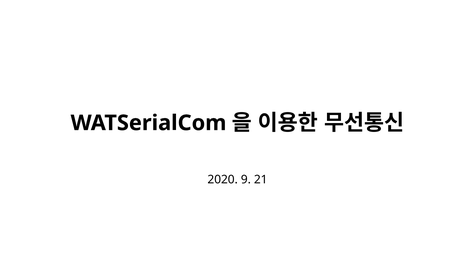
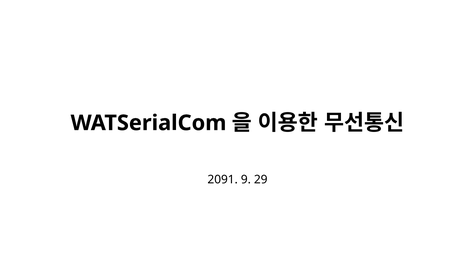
2020: 2020 -> 2091
21: 21 -> 29
